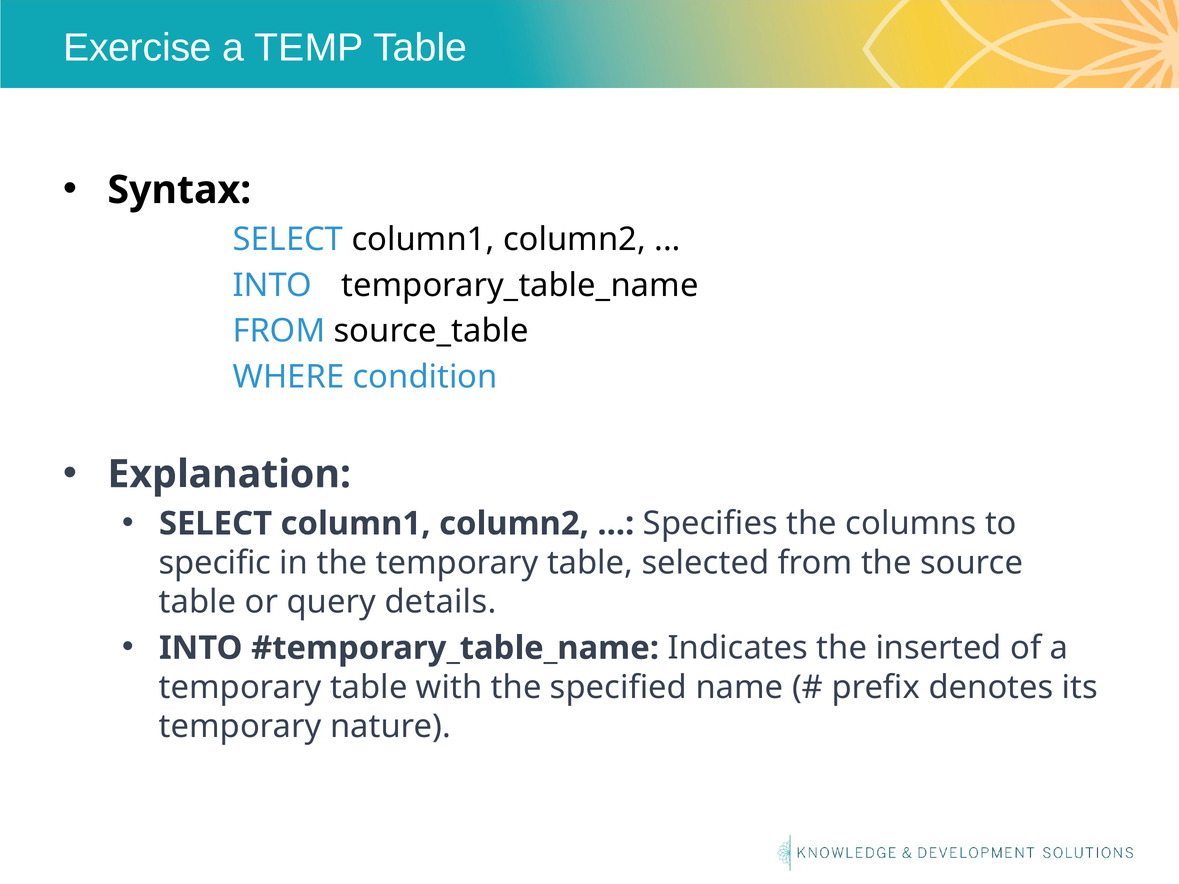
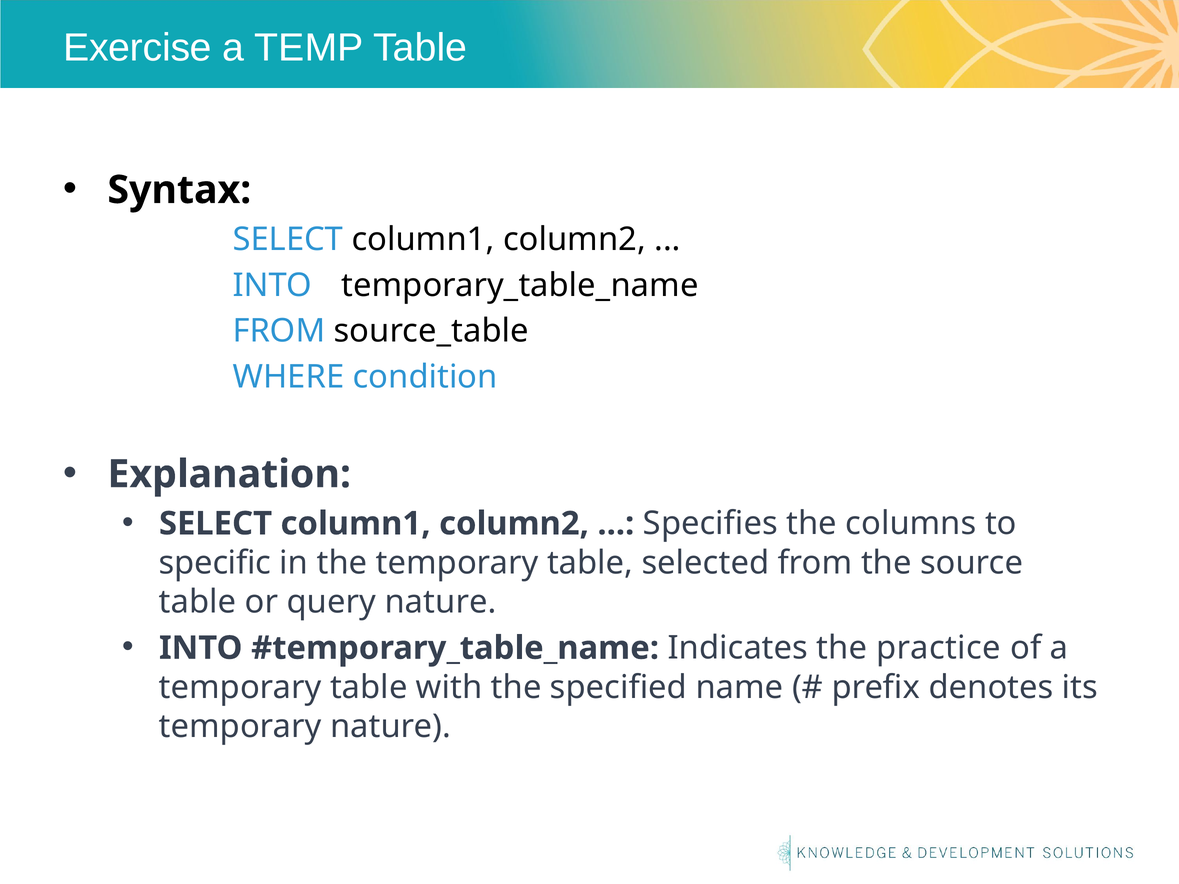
query details: details -> nature
inserted: inserted -> practice
